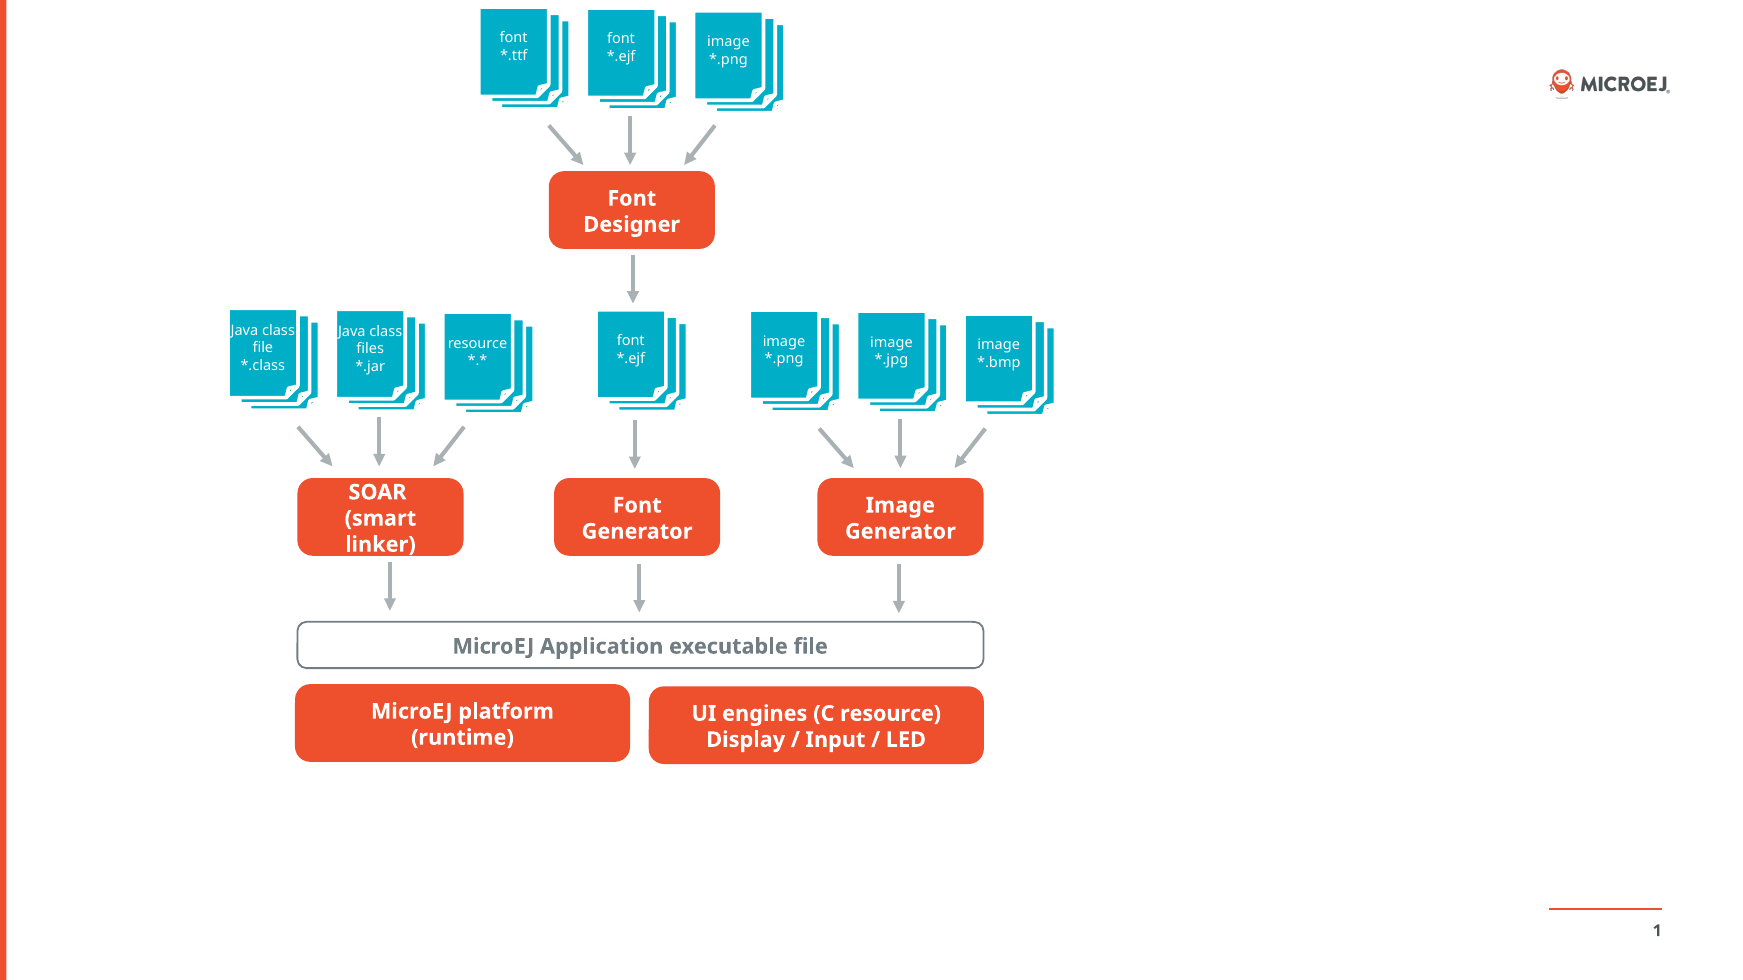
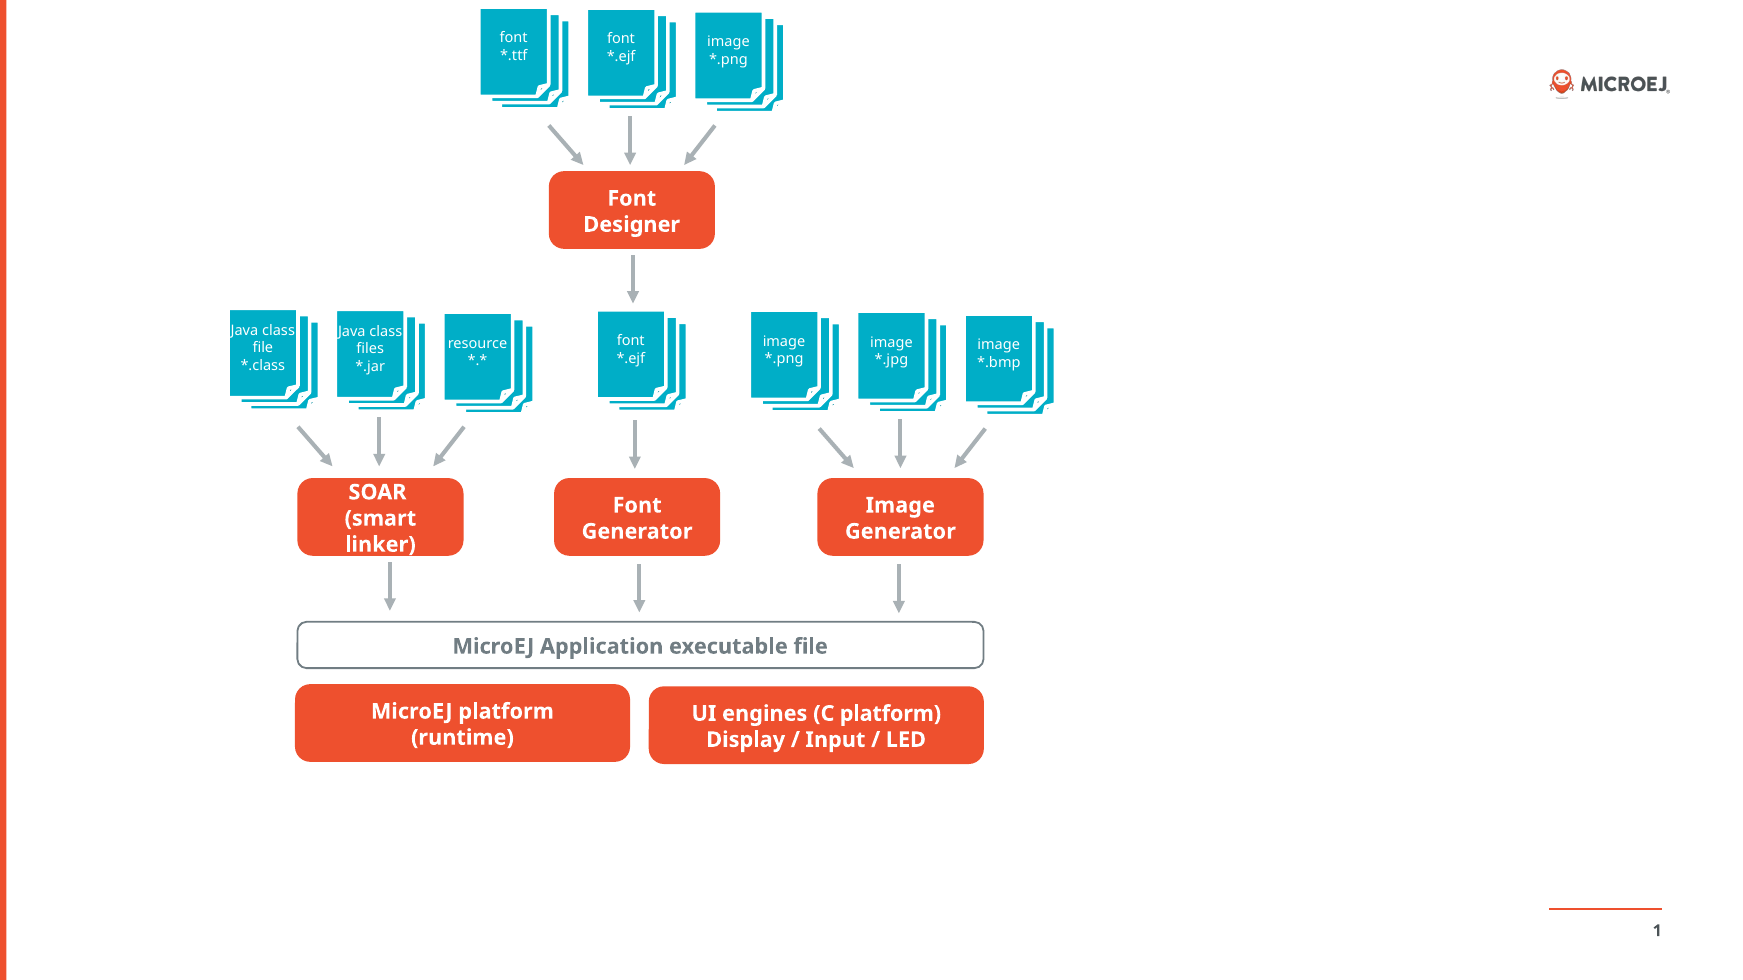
C resource: resource -> platform
